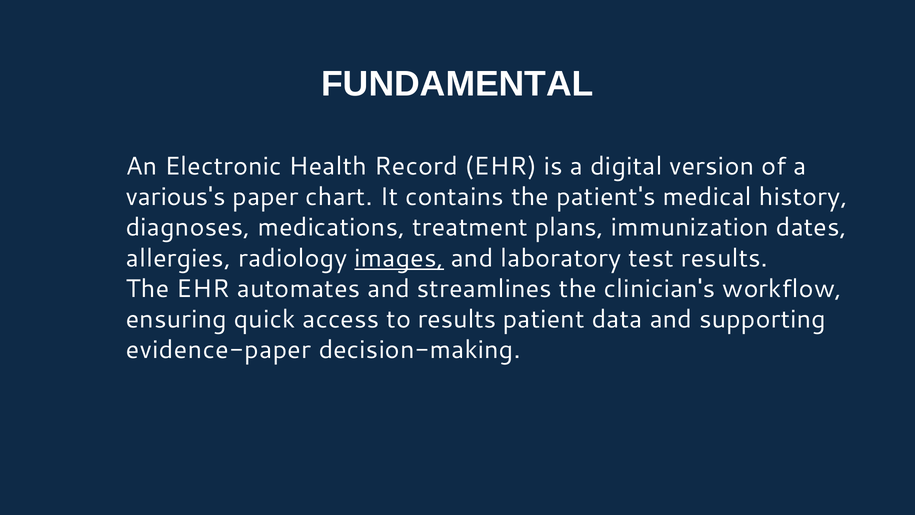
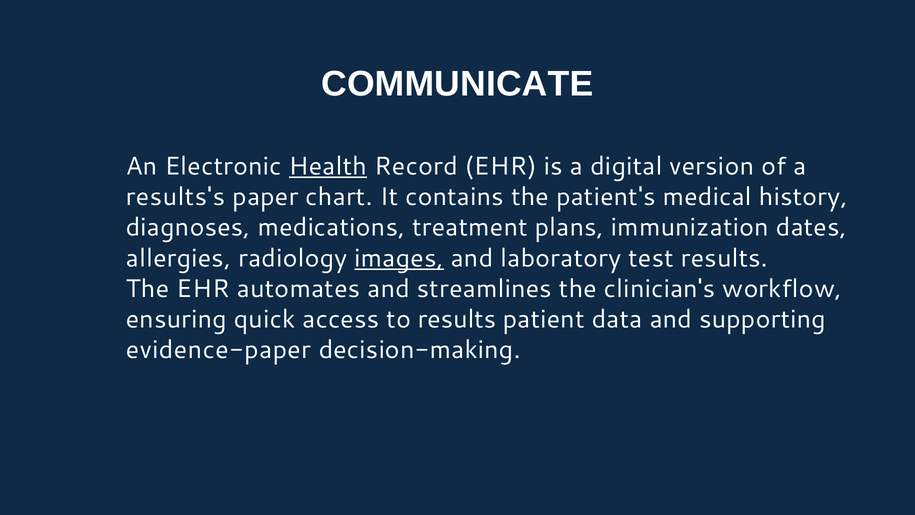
FUNDAMENTAL: FUNDAMENTAL -> COMMUNICATE
Health underline: none -> present
various's: various's -> results's
